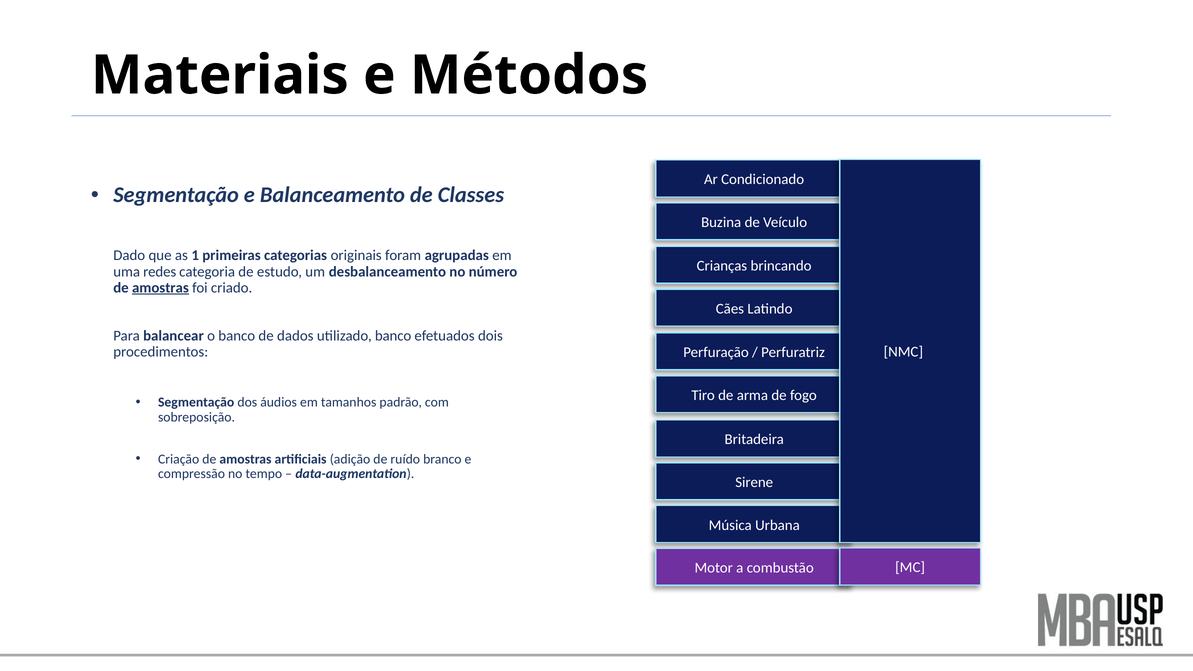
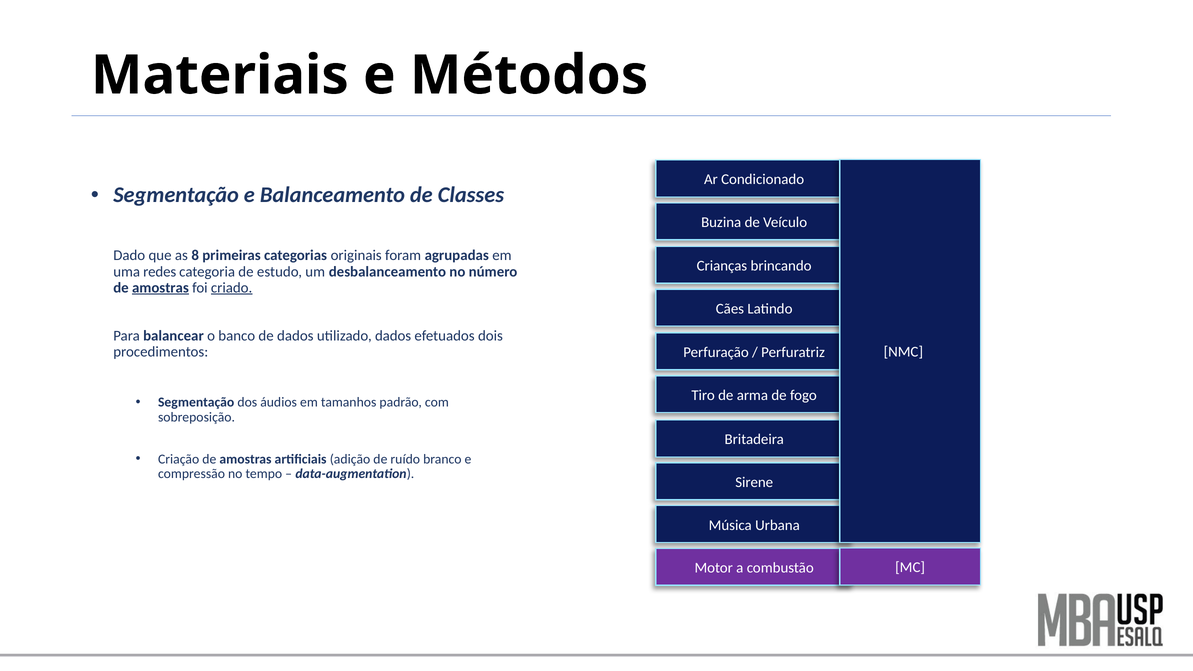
1: 1 -> 8
criado underline: none -> present
utilizado banco: banco -> dados
